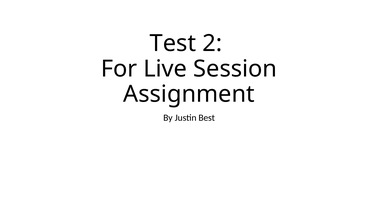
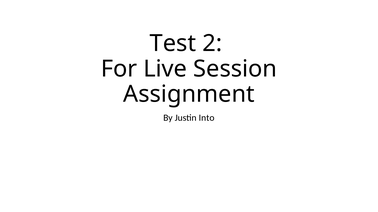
Best: Best -> Into
